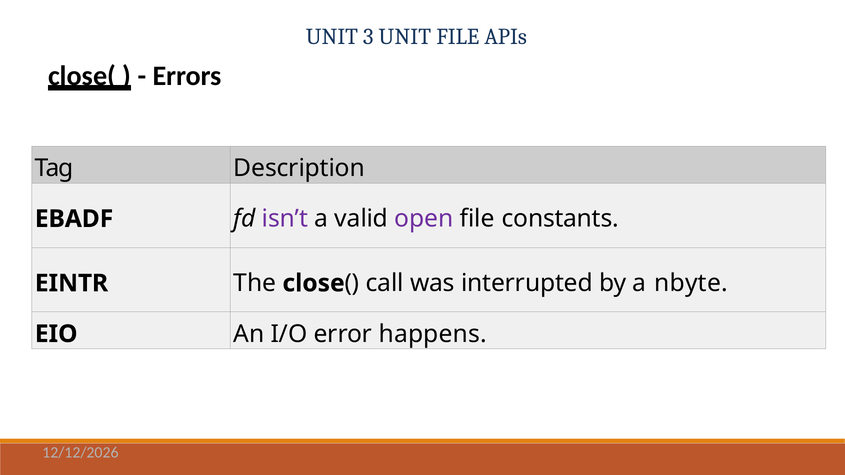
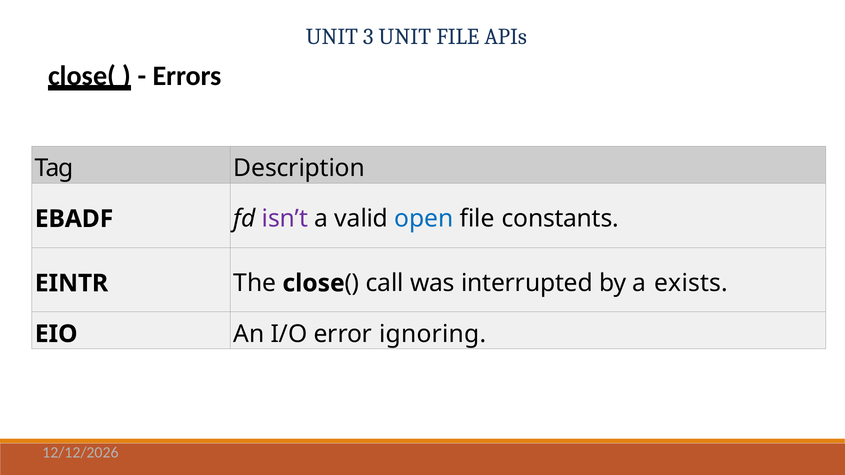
open colour: purple -> blue
nbyte: nbyte -> exists
happens: happens -> ignoring
